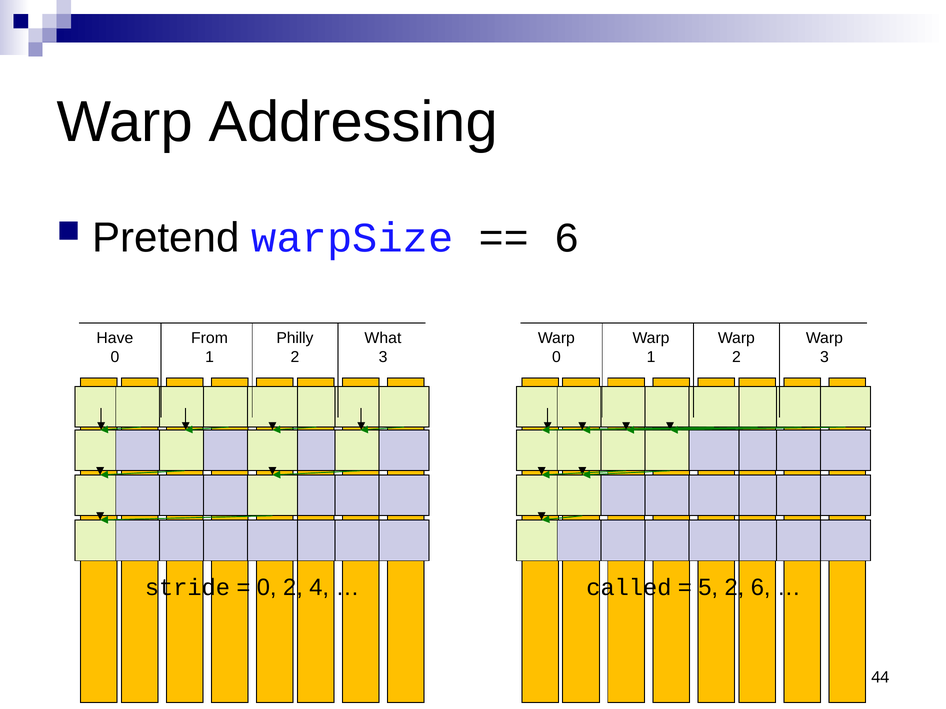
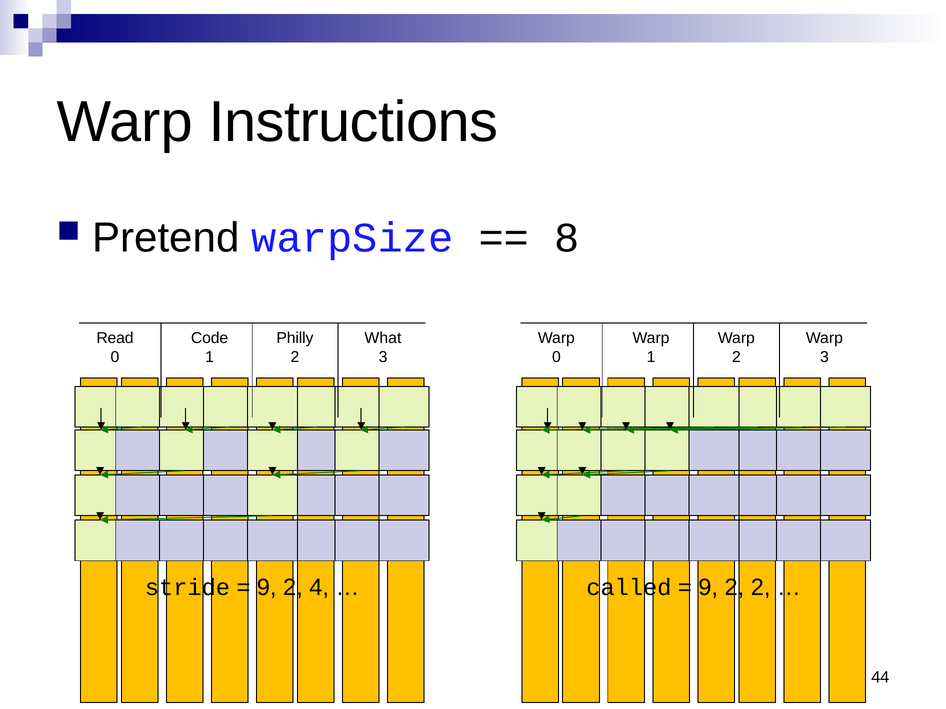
Addressing: Addressing -> Instructions
6 at (567, 238): 6 -> 8
Have: Have -> Read
From: From -> Code
0 at (267, 588): 0 -> 9
5 at (708, 588): 5 -> 9
2 6: 6 -> 2
